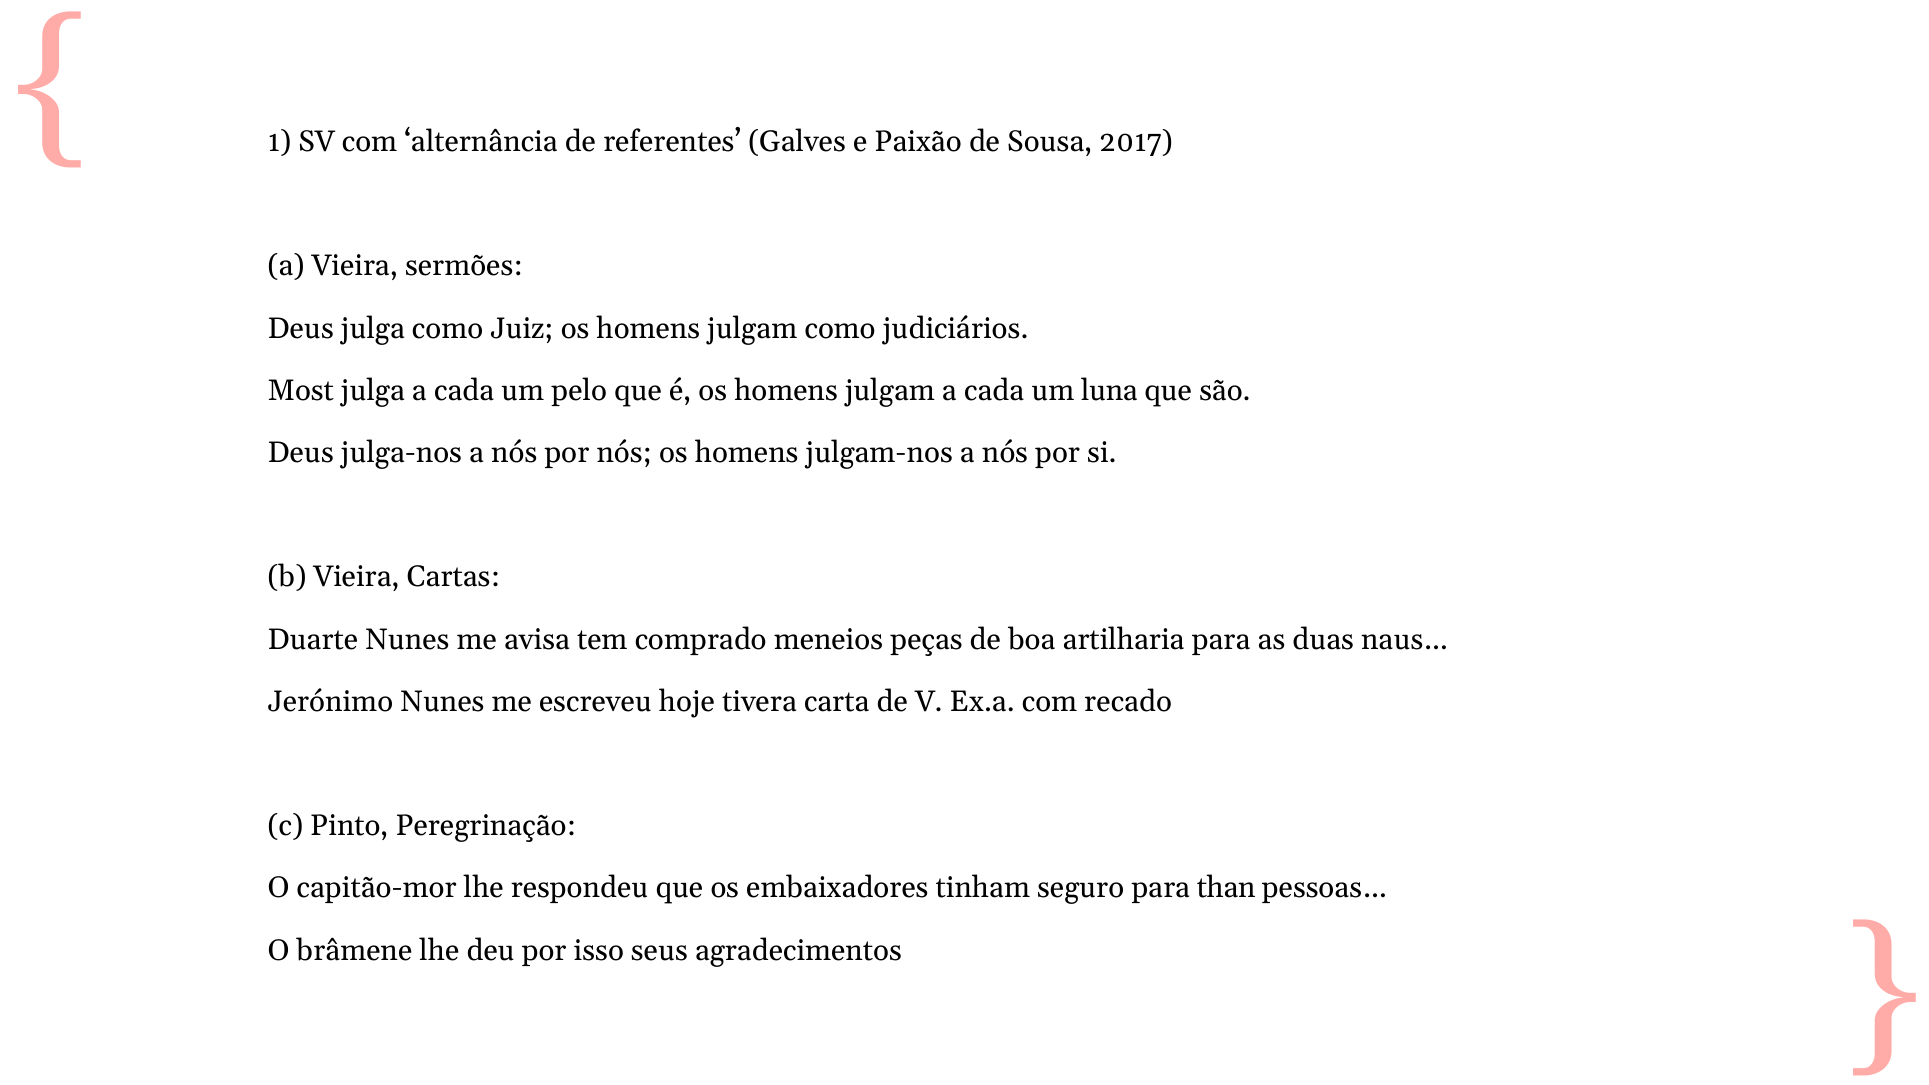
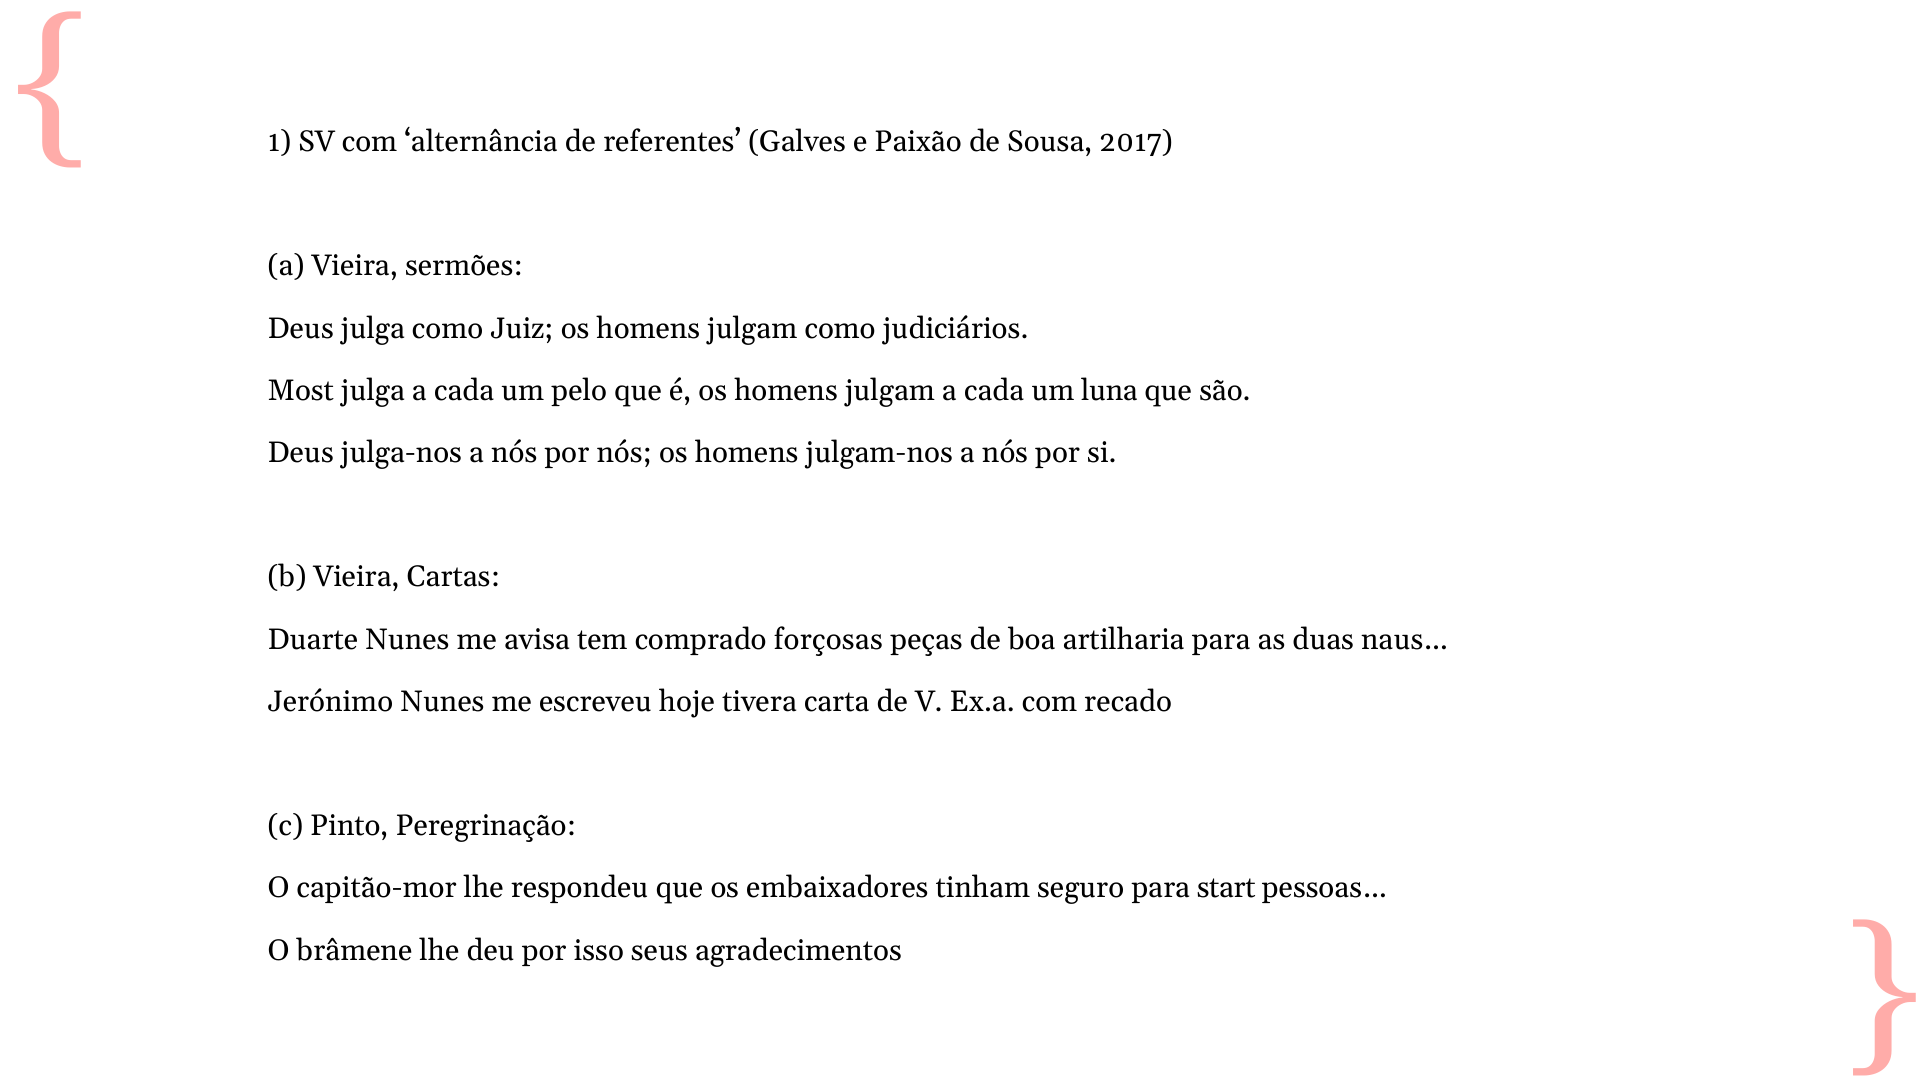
meneios: meneios -> forçosas
than: than -> start
